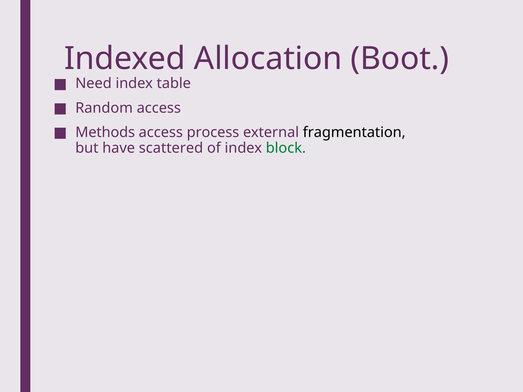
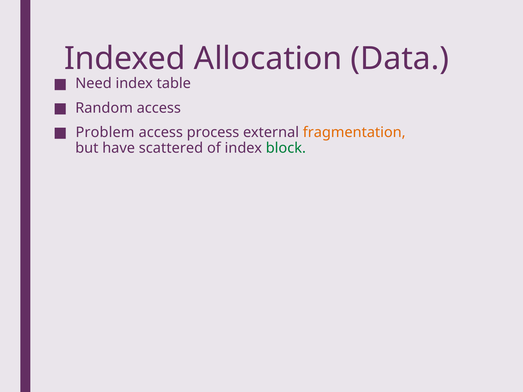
Boot: Boot -> Data
Methods: Methods -> Problem
fragmentation colour: black -> orange
